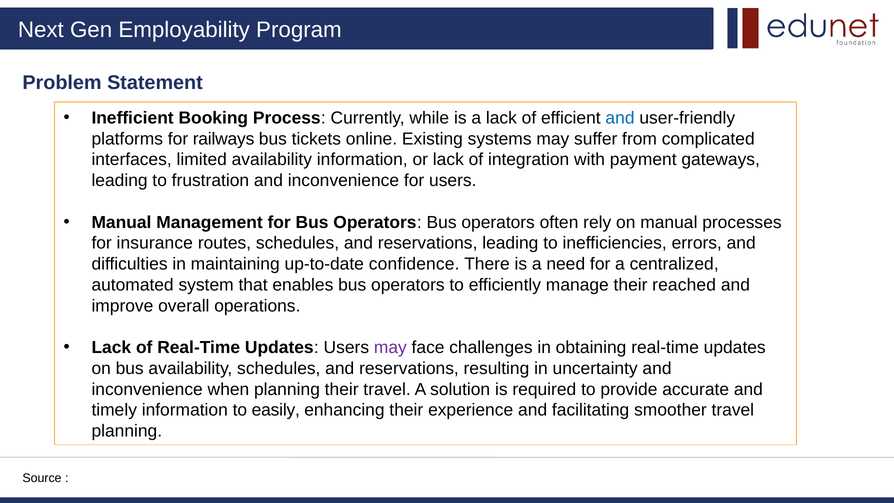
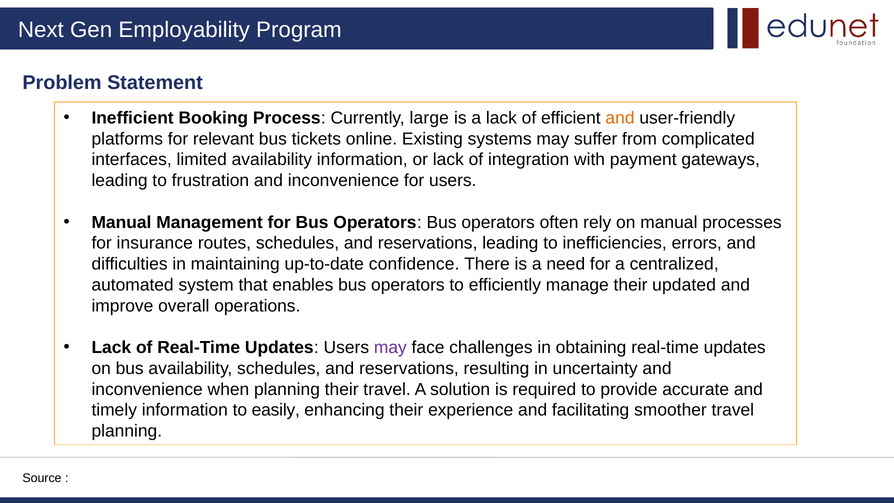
while: while -> large
and at (620, 118) colour: blue -> orange
railways: railways -> relevant
reached: reached -> updated
